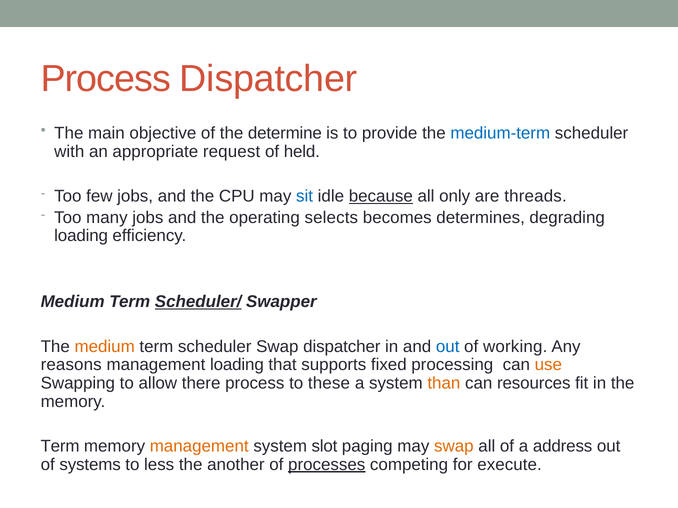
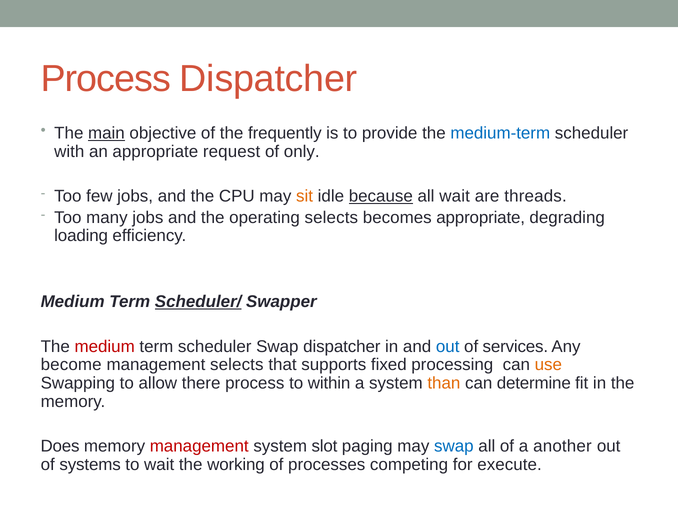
main underline: none -> present
determine: determine -> frequently
held: held -> only
sit colour: blue -> orange
all only: only -> wait
becomes determines: determines -> appropriate
medium at (105, 347) colour: orange -> red
working: working -> services
reasons: reasons -> become
management loading: loading -> selects
these: these -> within
resources: resources -> determine
Term at (60, 447): Term -> Does
management at (199, 447) colour: orange -> red
swap at (454, 447) colour: orange -> blue
address: address -> another
to less: less -> wait
another: another -> working
processes underline: present -> none
